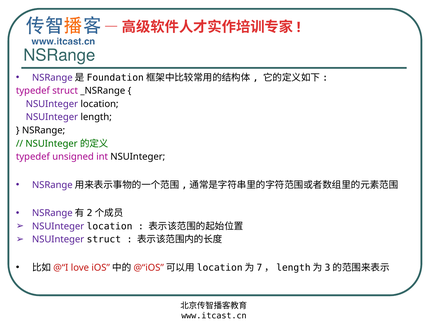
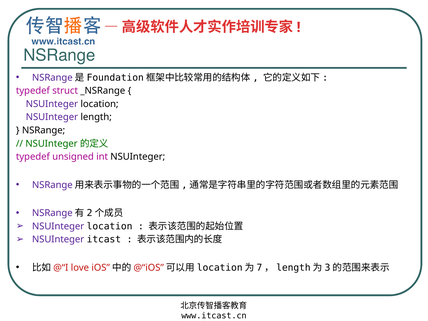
NSUInteger struct: struct -> itcast
